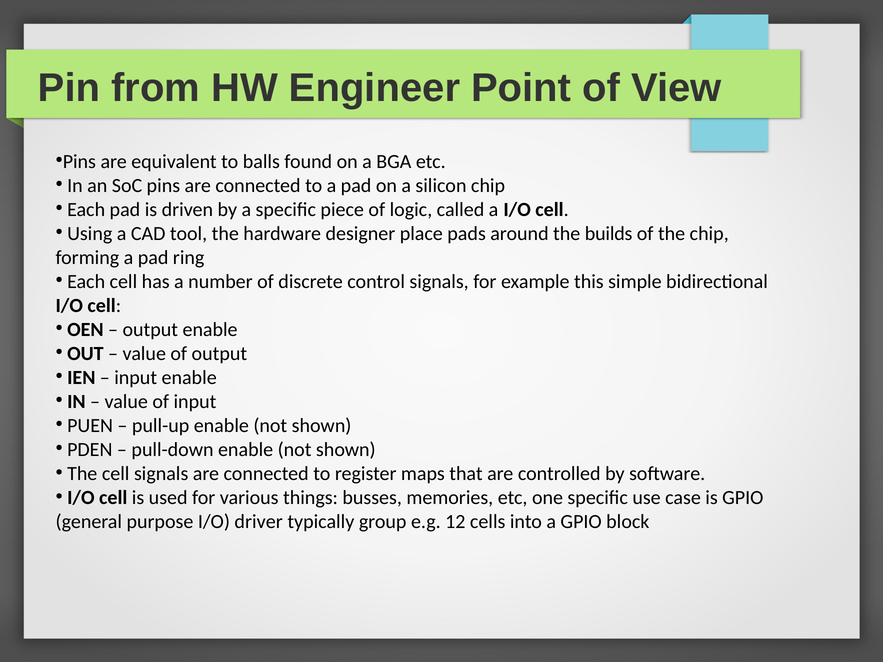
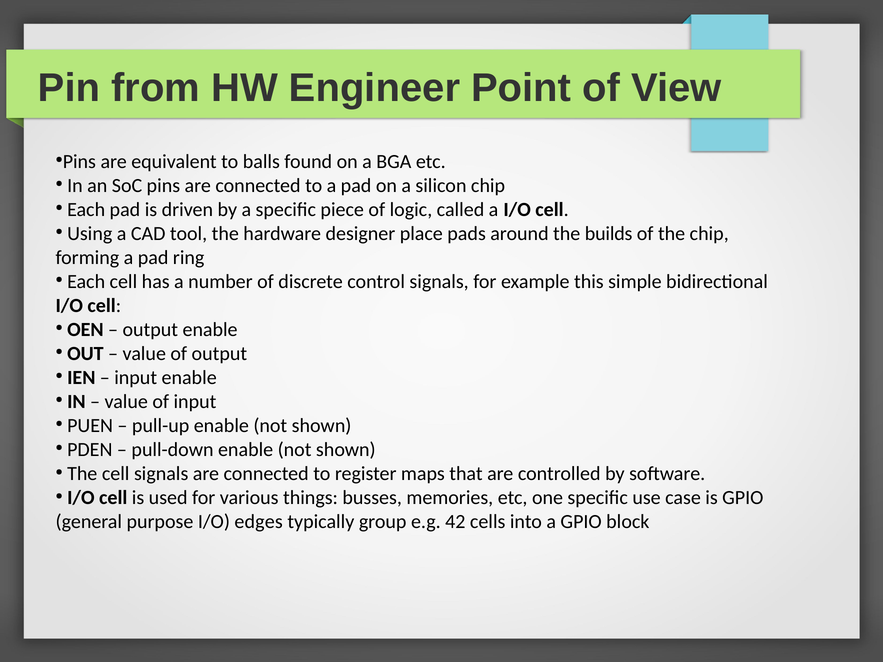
driver: driver -> edges
12: 12 -> 42
